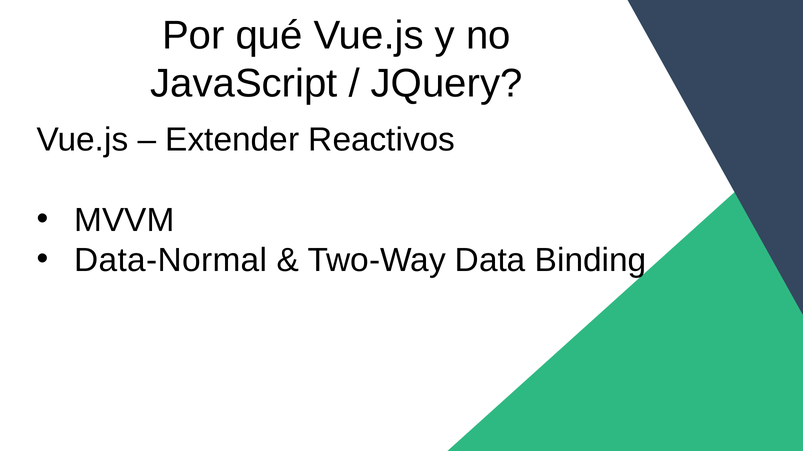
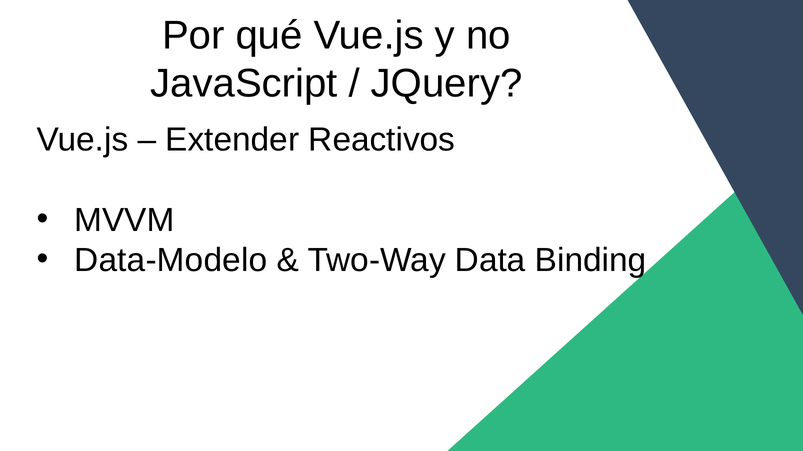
Data-Normal: Data-Normal -> Data-Modelo
